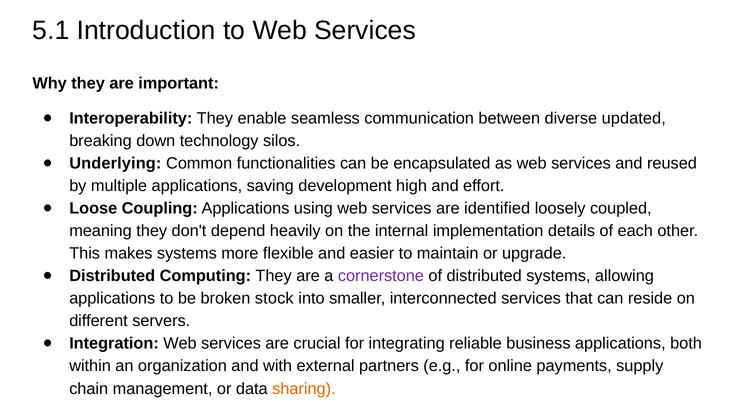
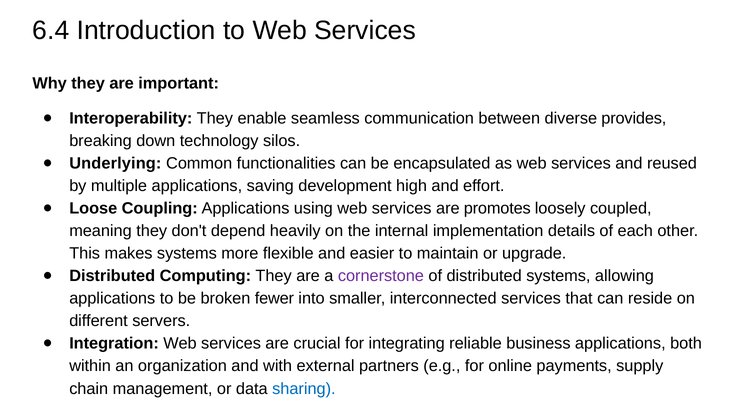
5.1: 5.1 -> 6.4
updated: updated -> provides
identified: identified -> promotes
stock: stock -> fewer
sharing colour: orange -> blue
